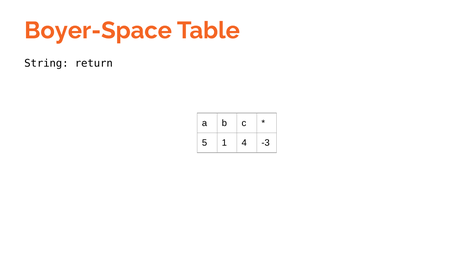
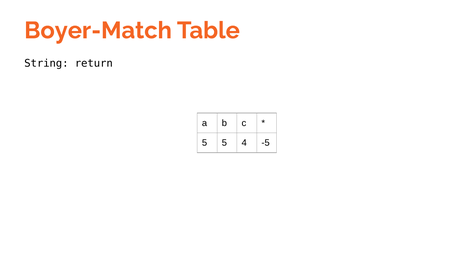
Boyer-Space: Boyer-Space -> Boyer-Match
5 1: 1 -> 5
-3: -3 -> -5
